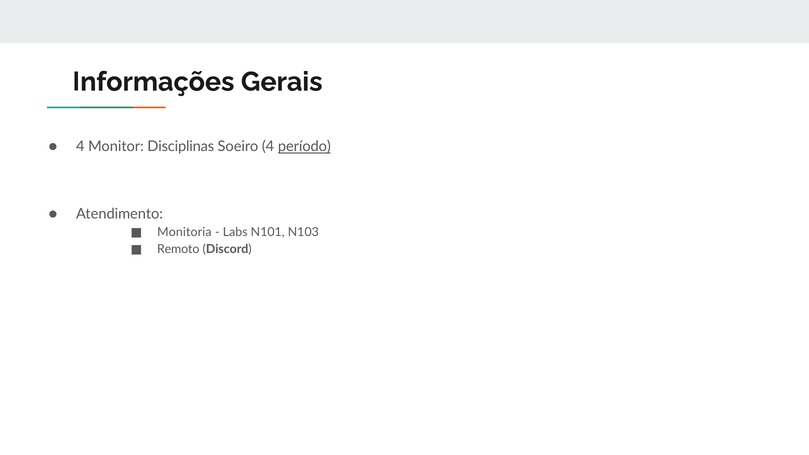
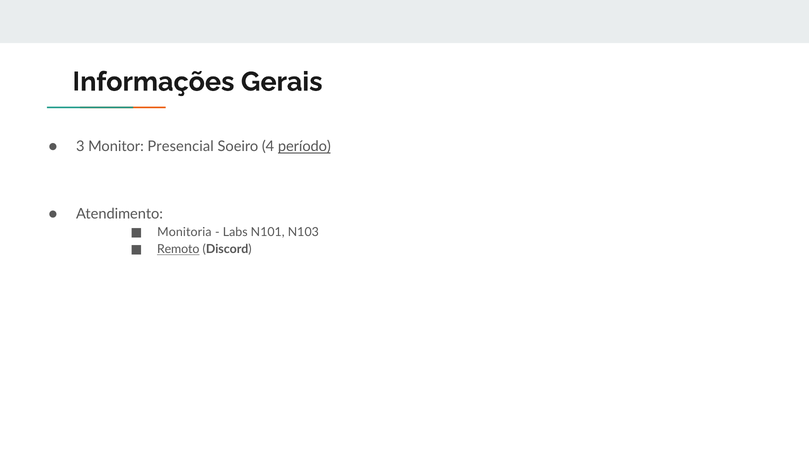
4 at (80, 147): 4 -> 3
Disciplinas: Disciplinas -> Presencial
Remoto underline: none -> present
